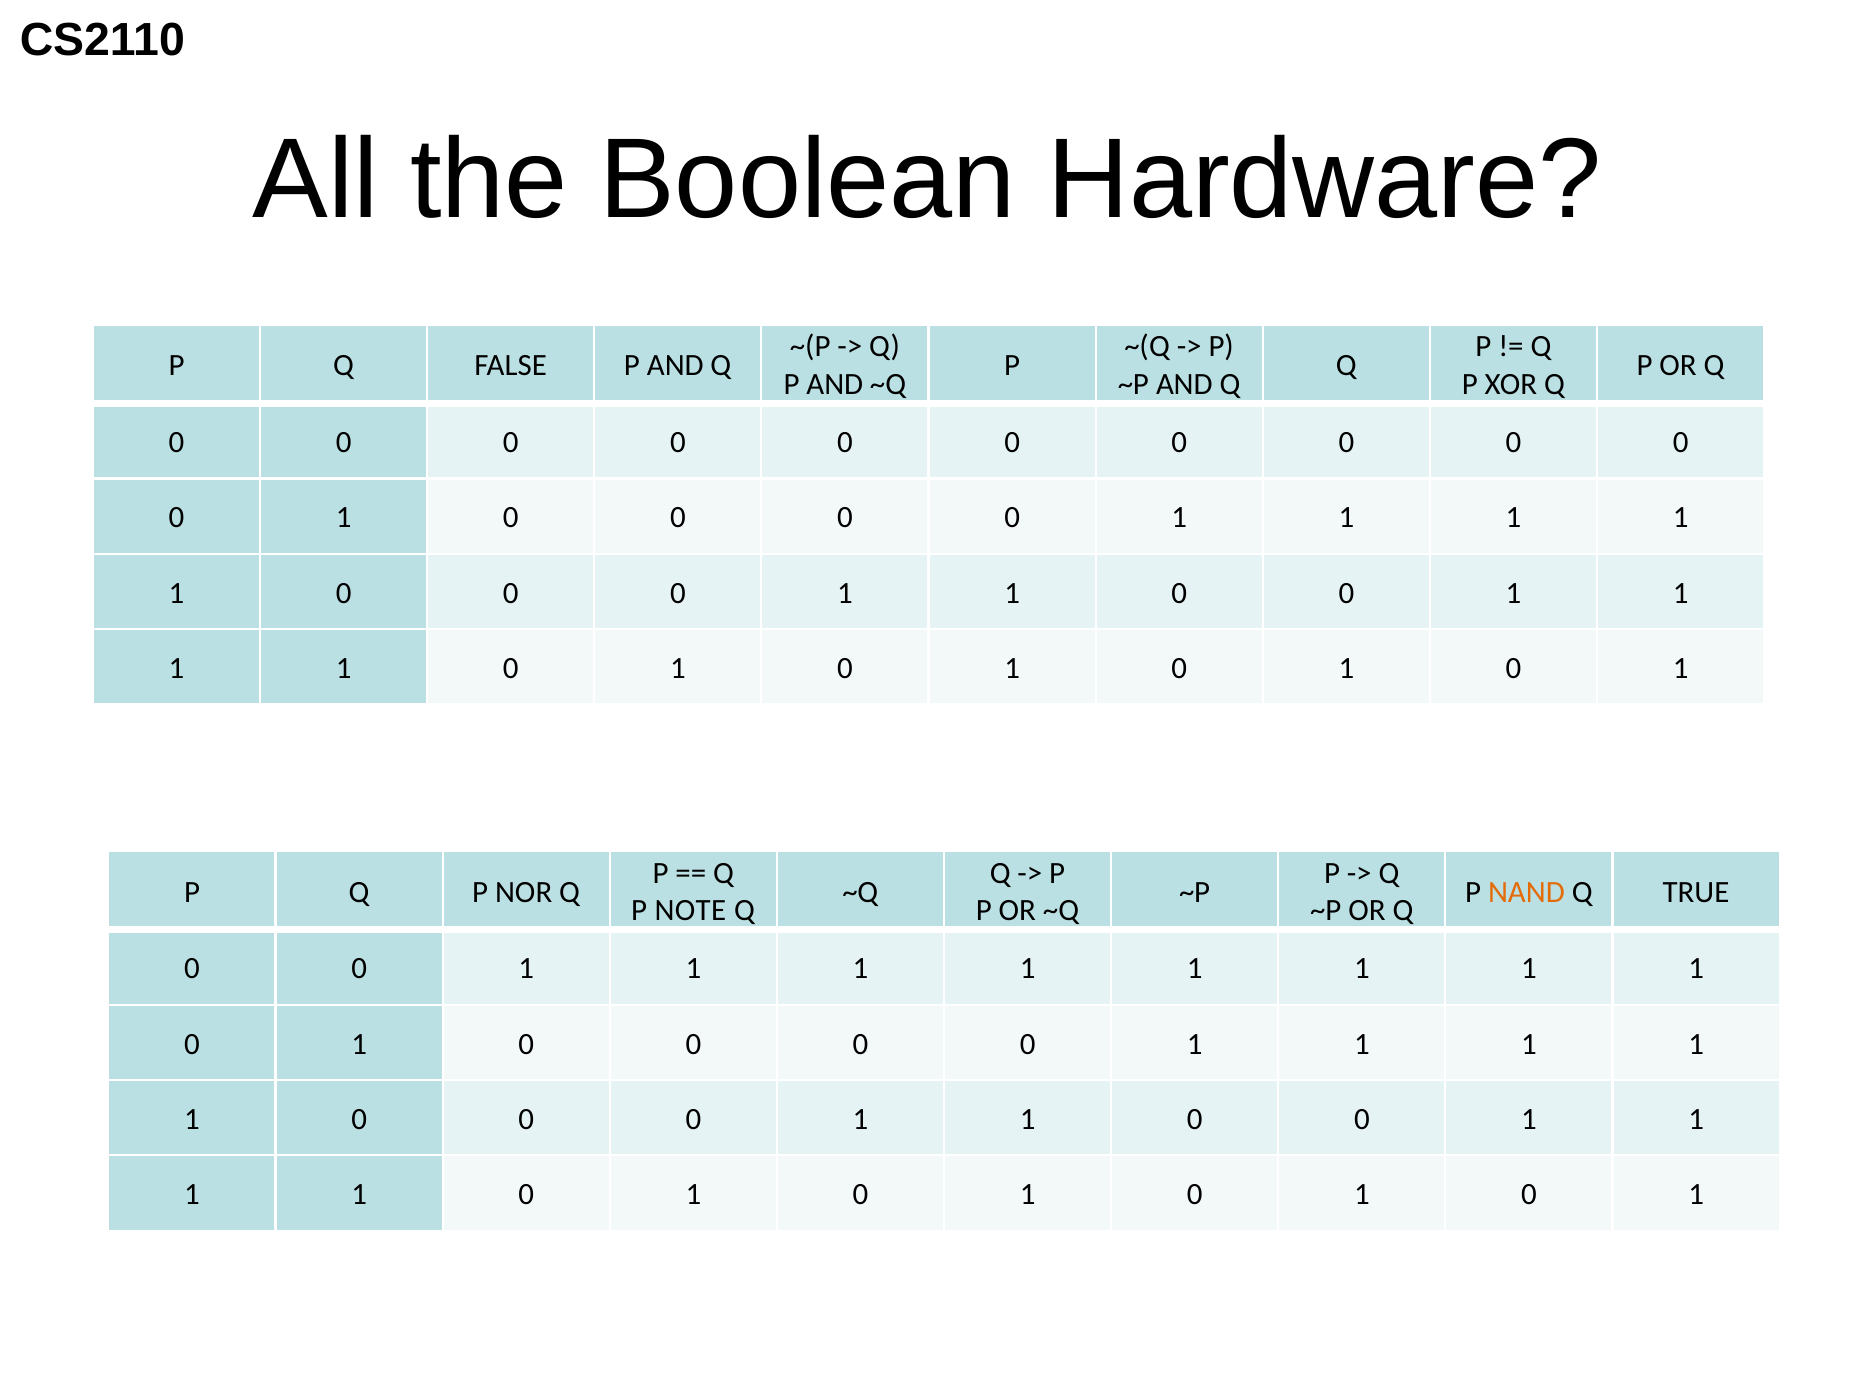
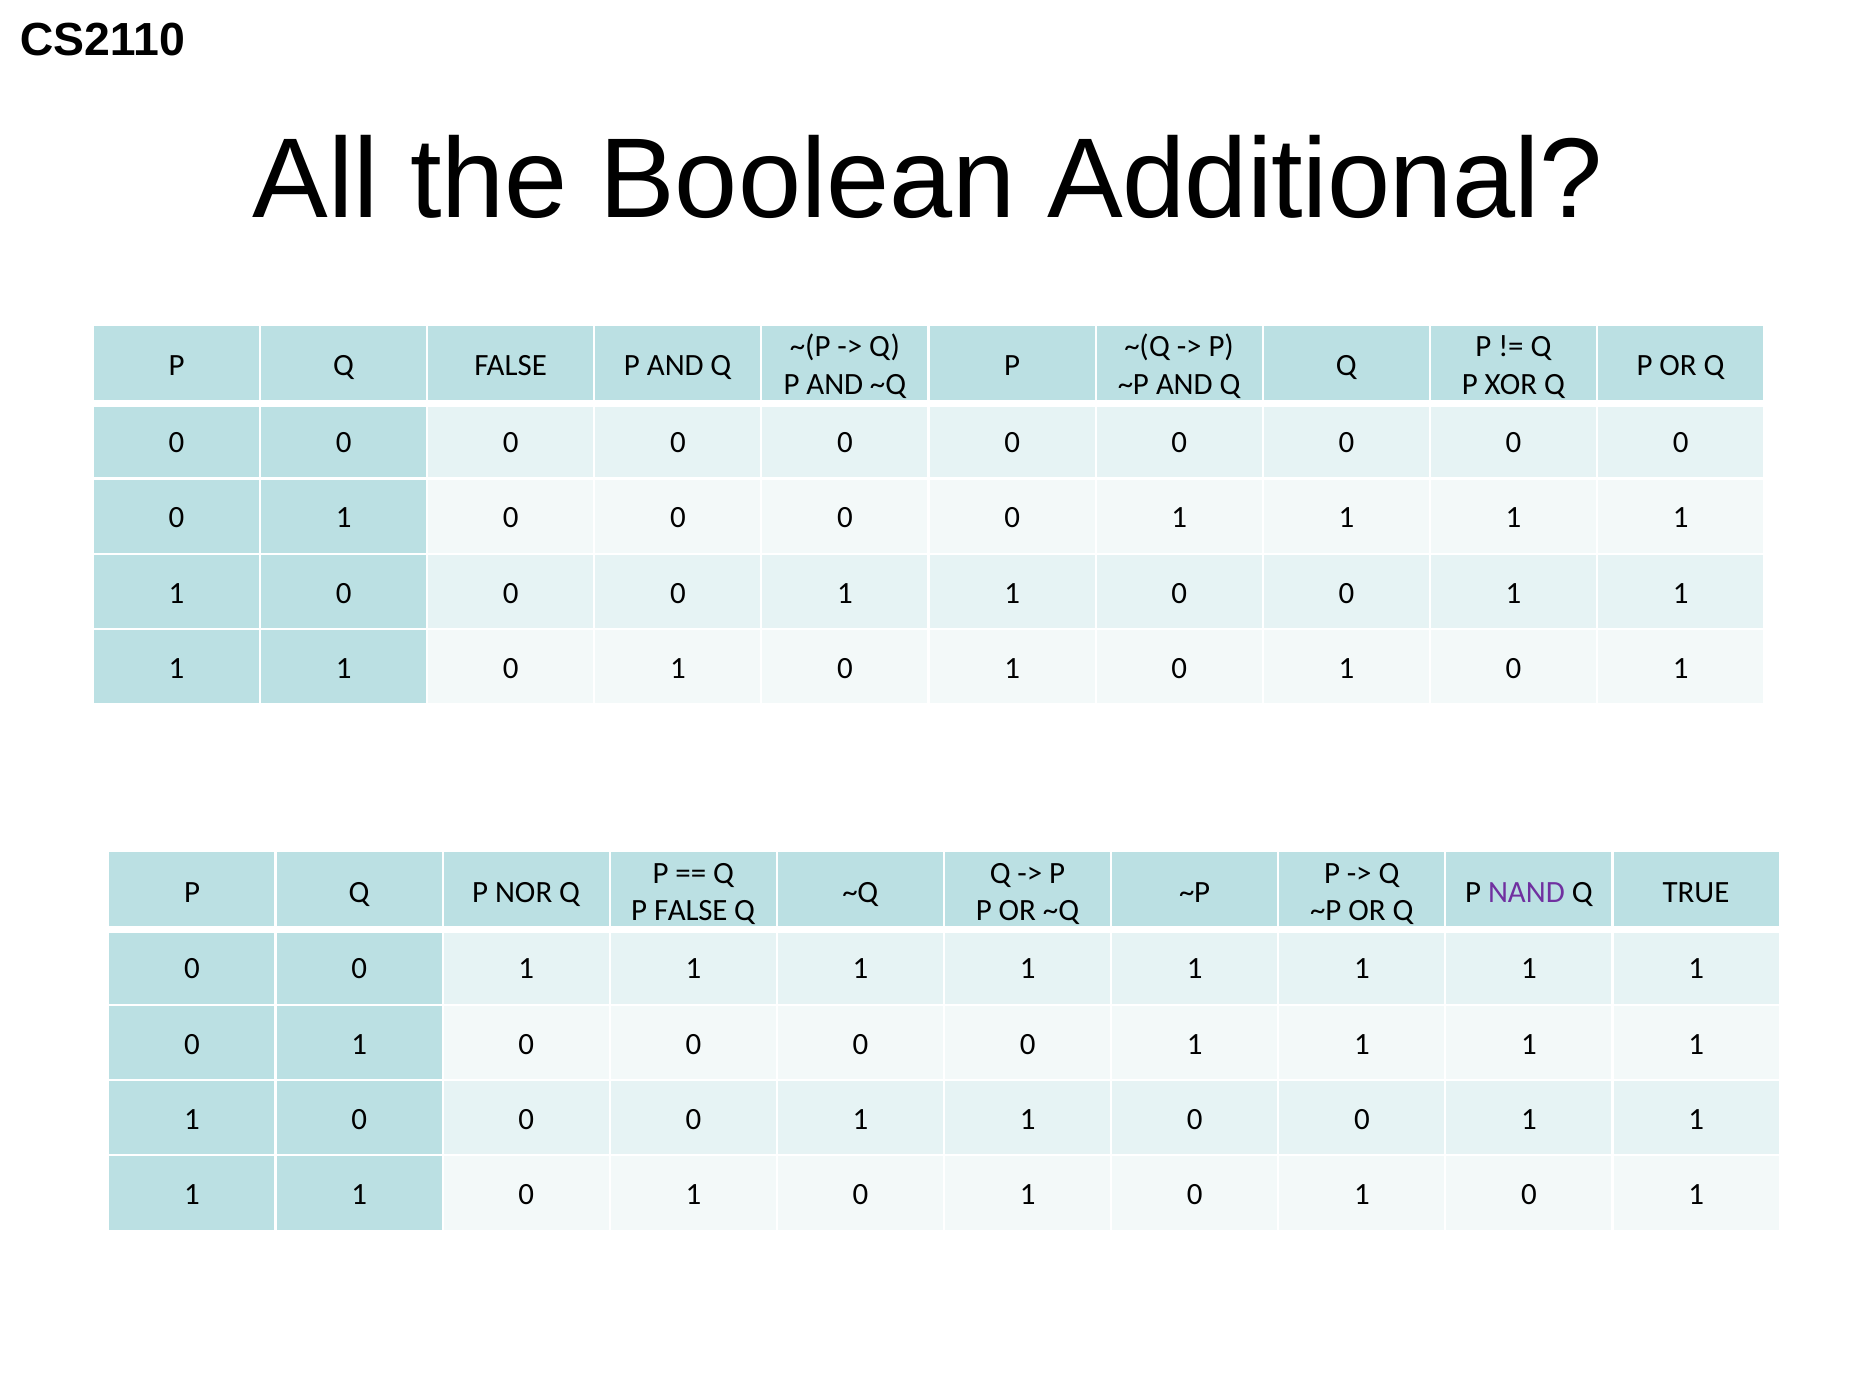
Hardware: Hardware -> Additional
NAND colour: orange -> purple
P NOTE: NOTE -> FALSE
